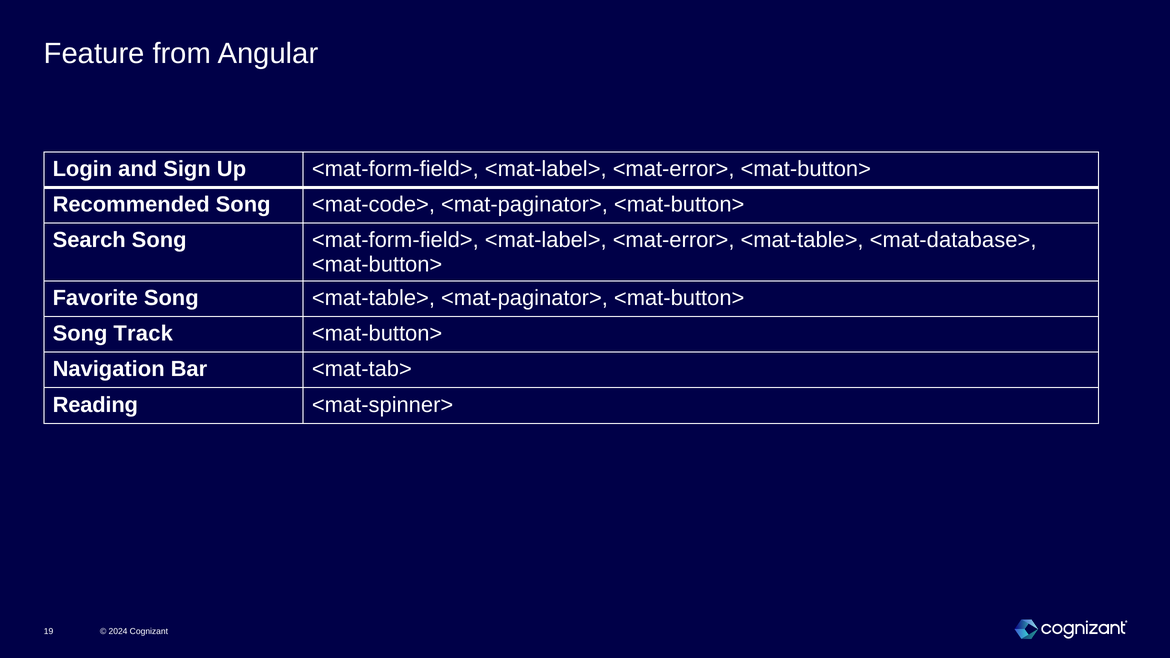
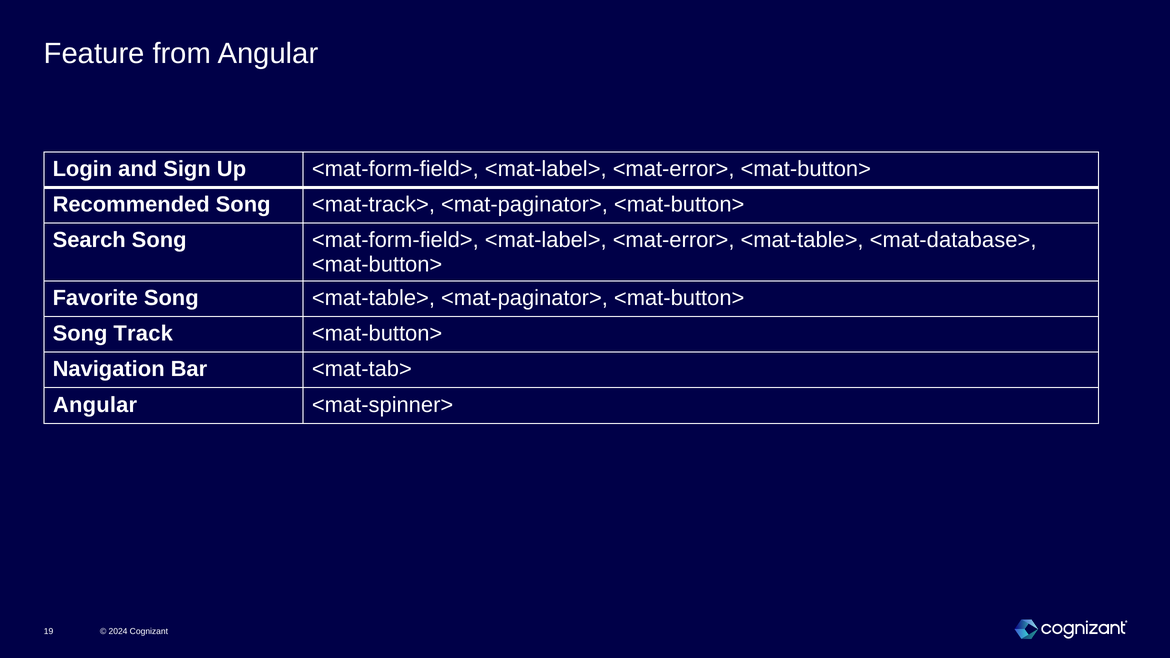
<mat-code>: <mat-code> -> <mat-track>
Reading at (95, 405): Reading -> Angular
